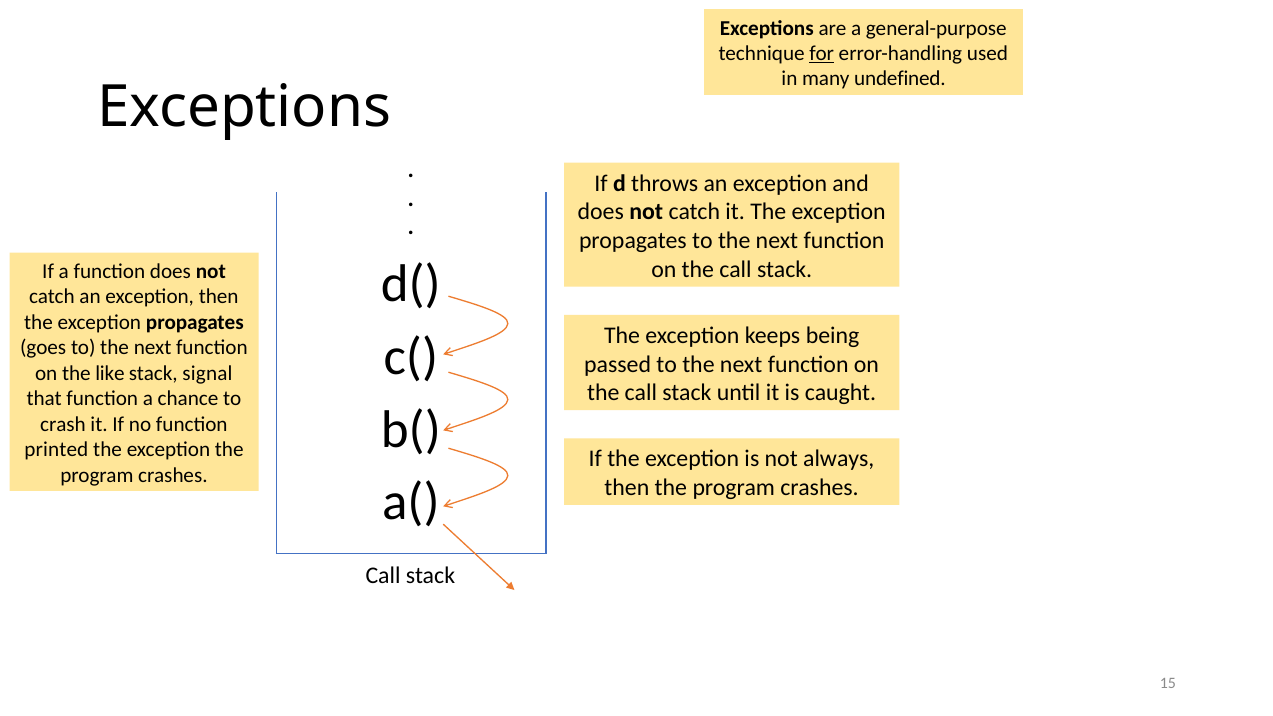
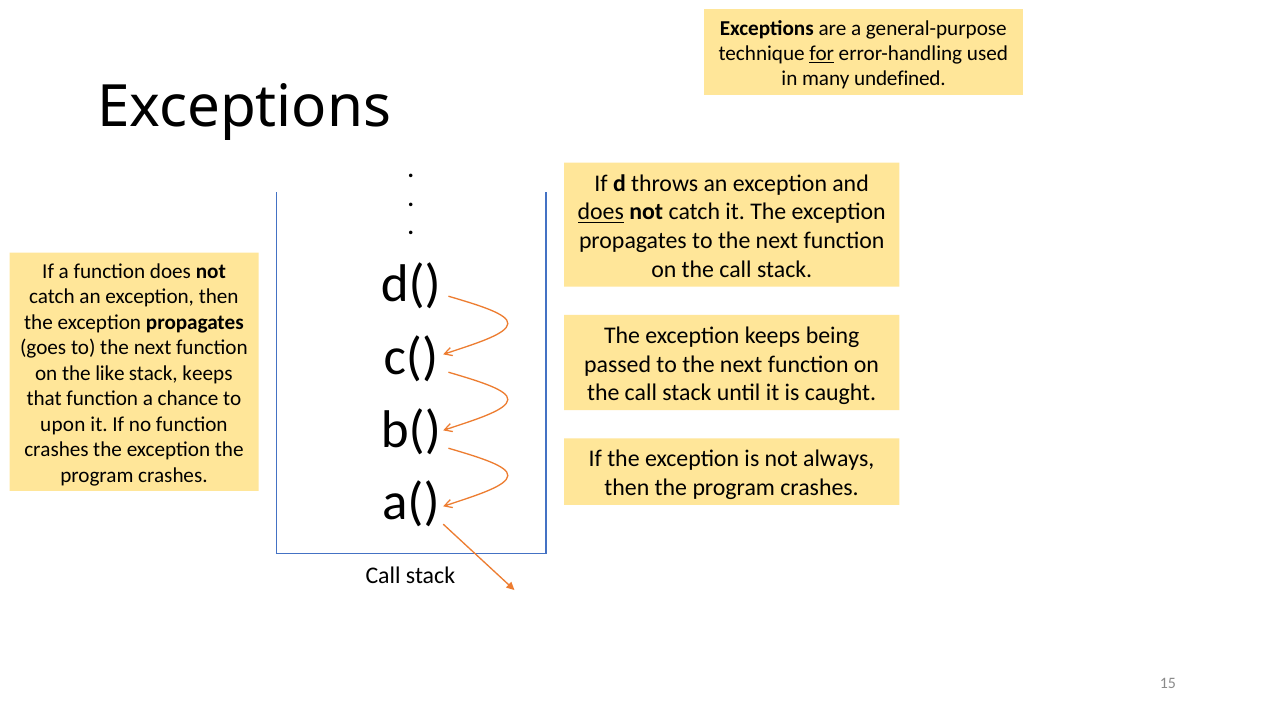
does at (601, 212) underline: none -> present
stack signal: signal -> keeps
crash: crash -> upon
printed at (56, 450): printed -> crashes
